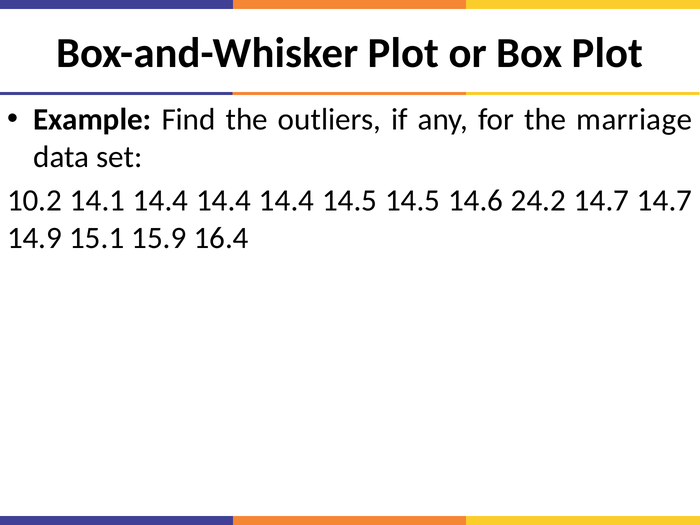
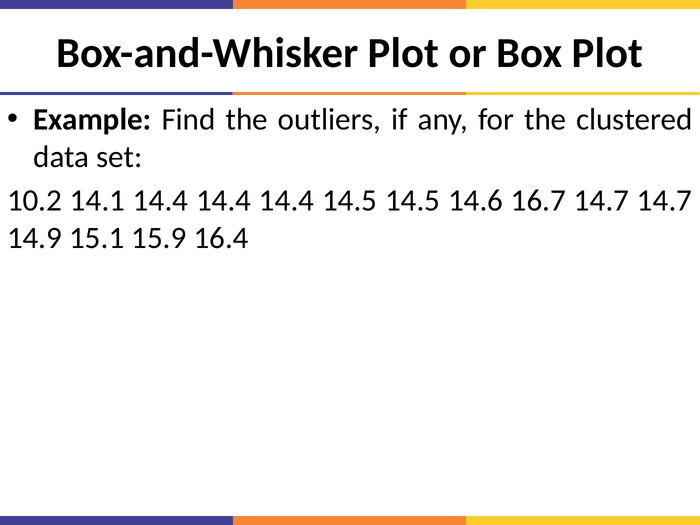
marriage: marriage -> clustered
24.2: 24.2 -> 16.7
